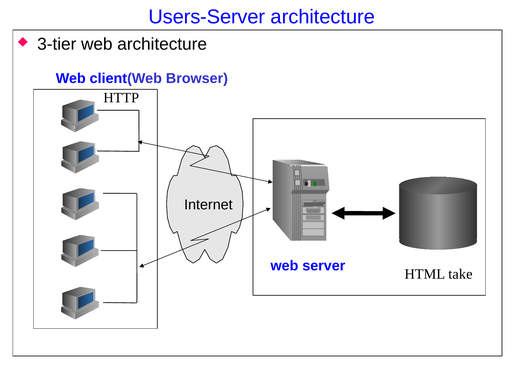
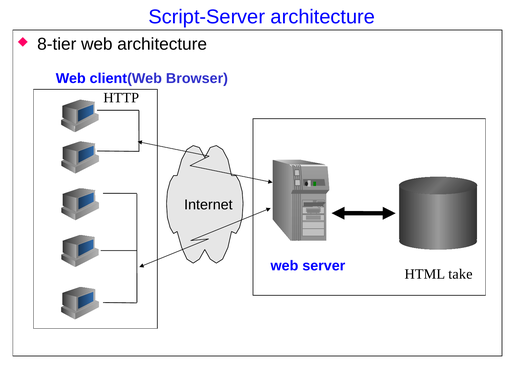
Users-Server: Users-Server -> Script-Server
3-tier: 3-tier -> 8-tier
